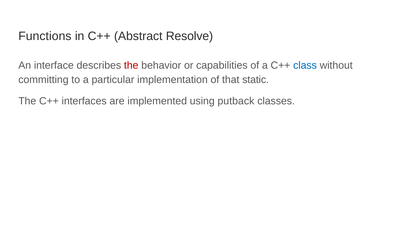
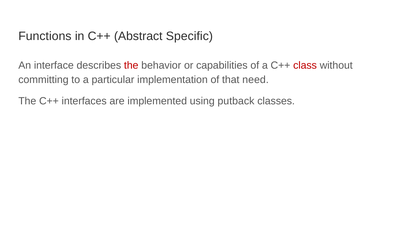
Resolve: Resolve -> Specific
class colour: blue -> red
static: static -> need
